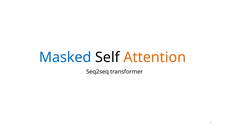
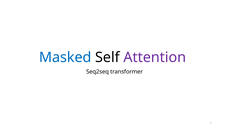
Attention colour: orange -> purple
